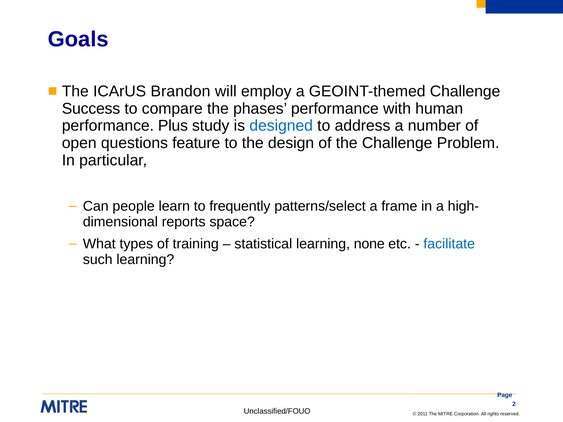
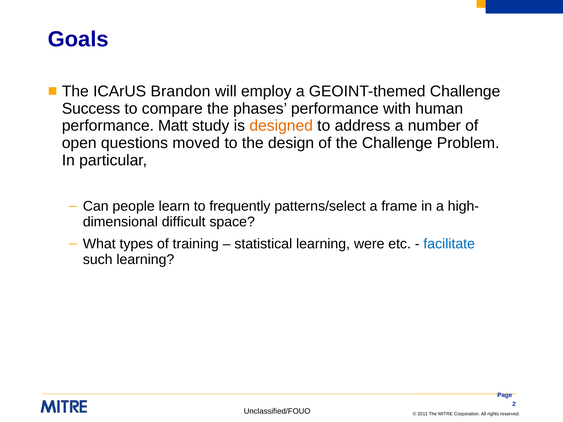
Plus: Plus -> Matt
designed colour: blue -> orange
feature: feature -> moved
reports: reports -> difficult
none: none -> were
